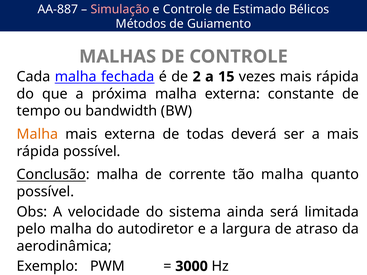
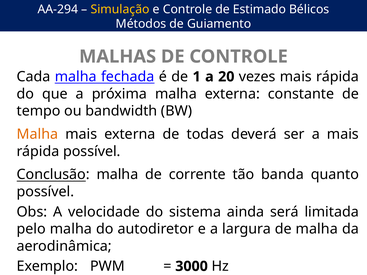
AA-887: AA-887 -> AA-294
Simulação colour: pink -> yellow
2: 2 -> 1
a 15: 15 -> 20
tão malha: malha -> banda
de atraso: atraso -> malha
